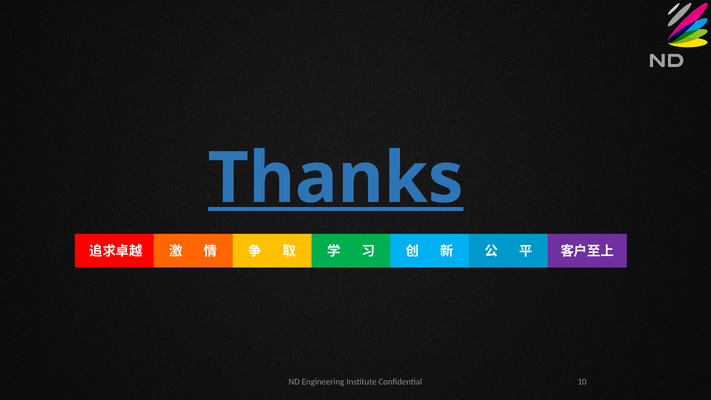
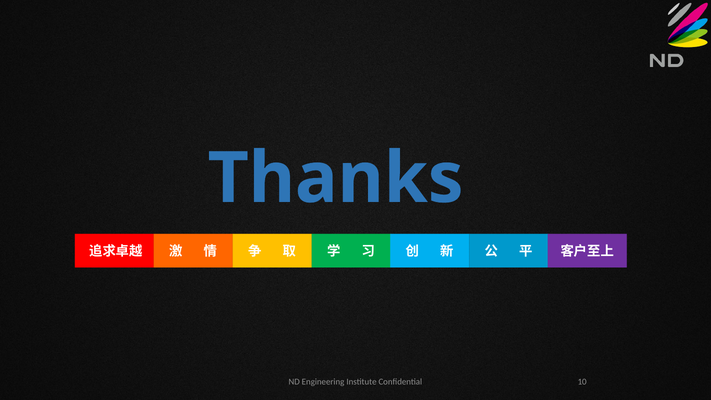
Thanks underline: present -> none
